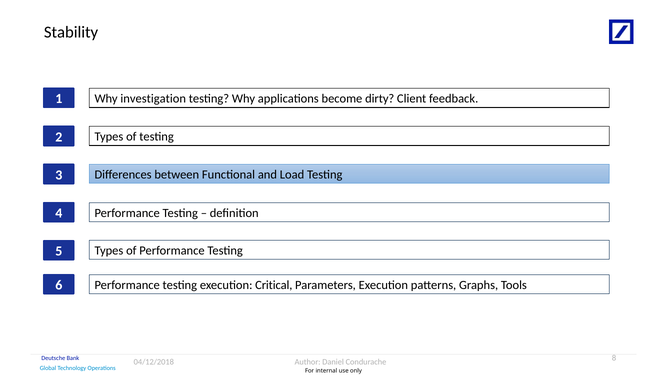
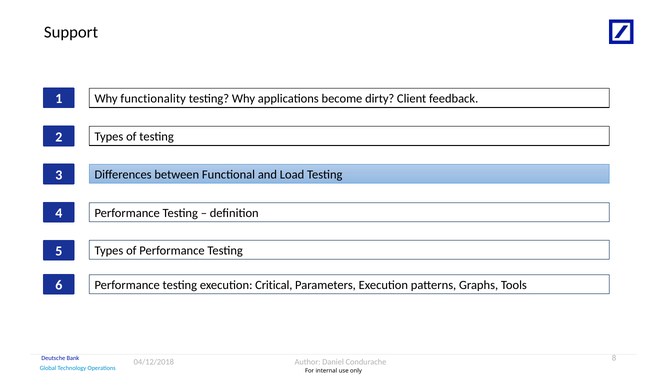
Stability: Stability -> Support
investigation: investigation -> functionality
